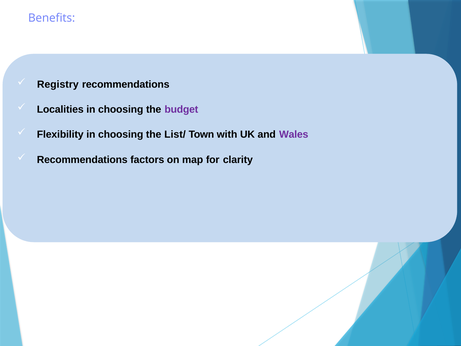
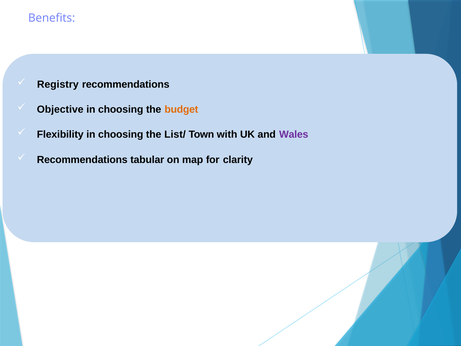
Localities: Localities -> Objective
budget colour: purple -> orange
factors: factors -> tabular
